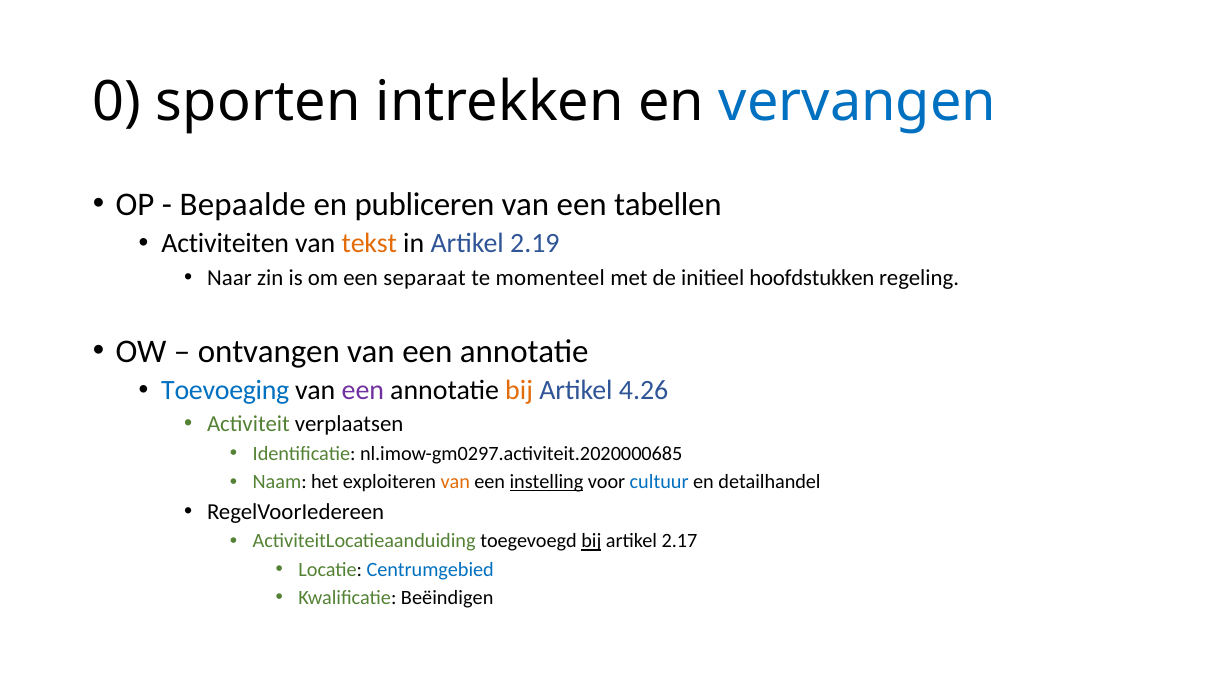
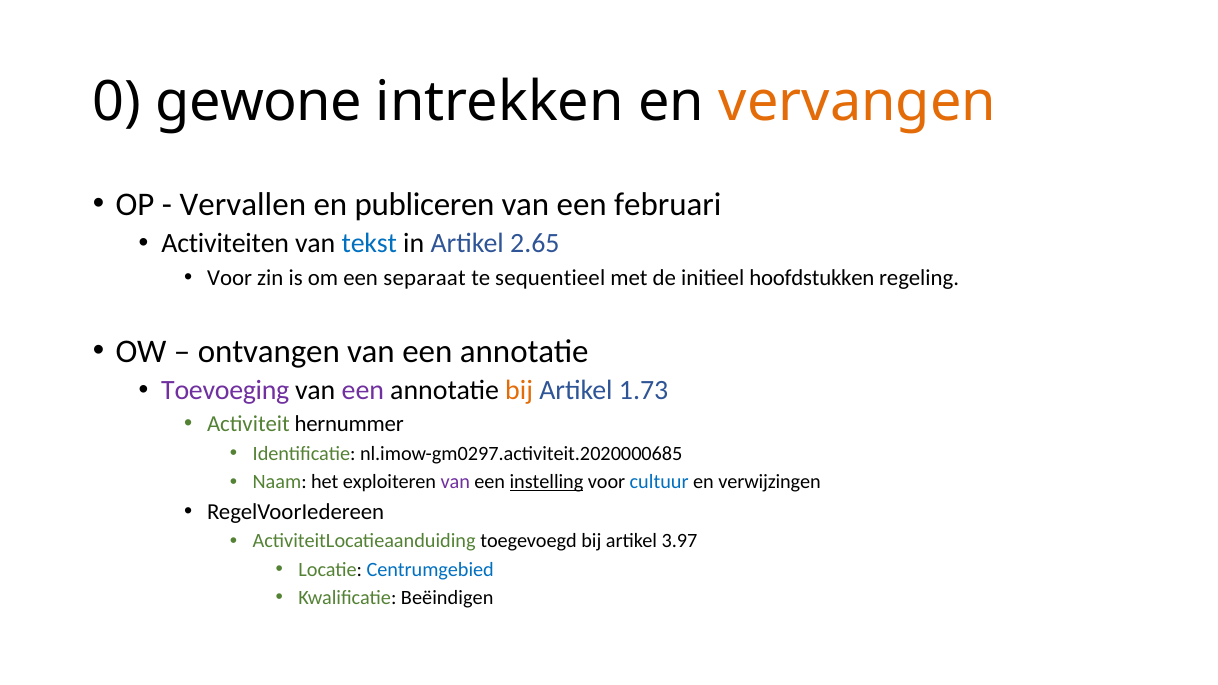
sporten: sporten -> gewone
vervangen colour: blue -> orange
Bepaalde: Bepaalde -> Vervallen
tabellen: tabellen -> februari
tekst colour: orange -> blue
2.19: 2.19 -> 2.65
Naar at (229, 278): Naar -> Voor
momenteel: momenteel -> sequentieel
Toevoeging colour: blue -> purple
4.26: 4.26 -> 1.73
verplaatsen: verplaatsen -> hernummer
van at (455, 482) colour: orange -> purple
detailhandel: detailhandel -> verwijzingen
bij at (591, 541) underline: present -> none
2.17: 2.17 -> 3.97
